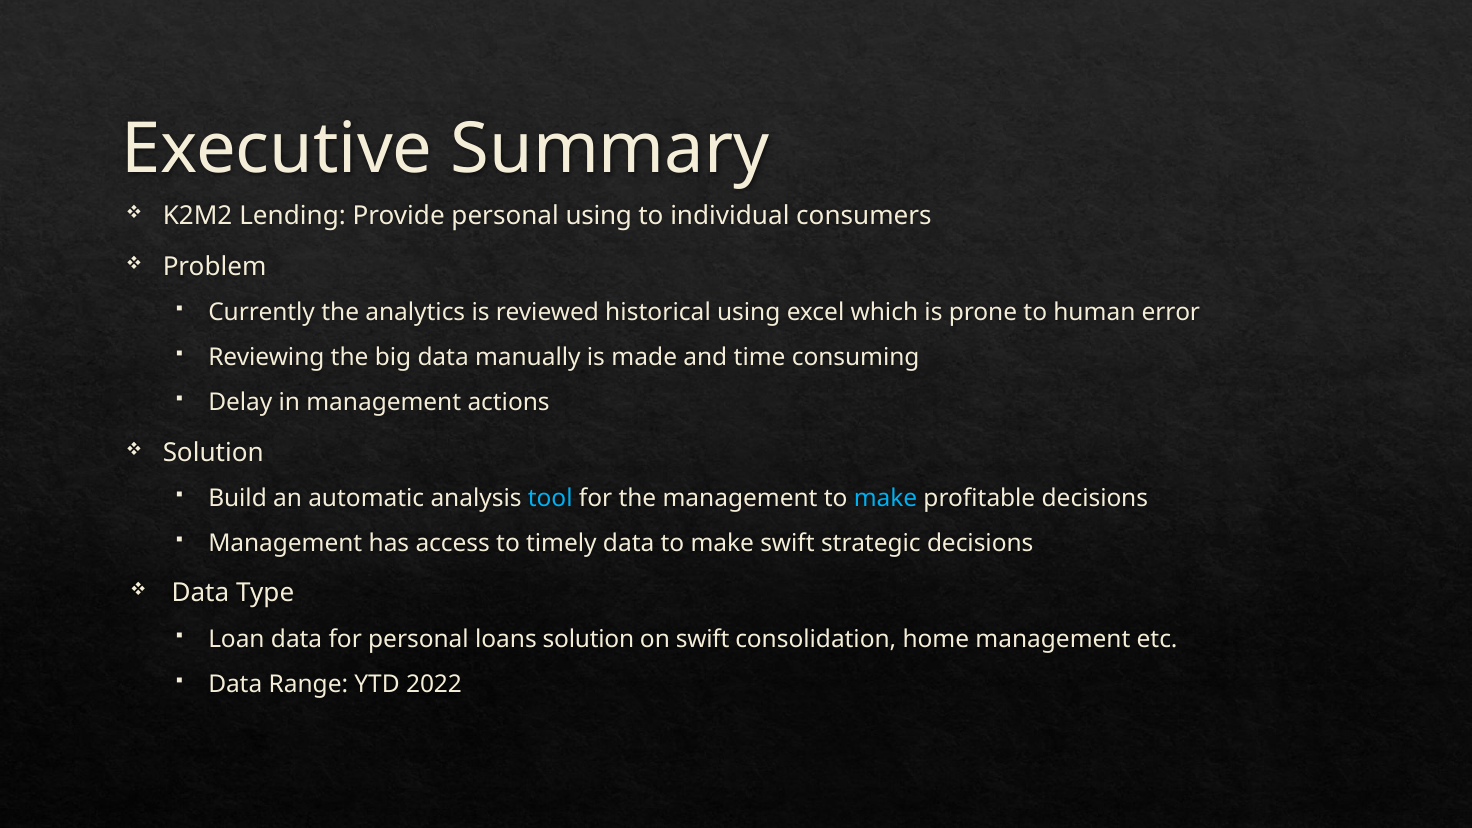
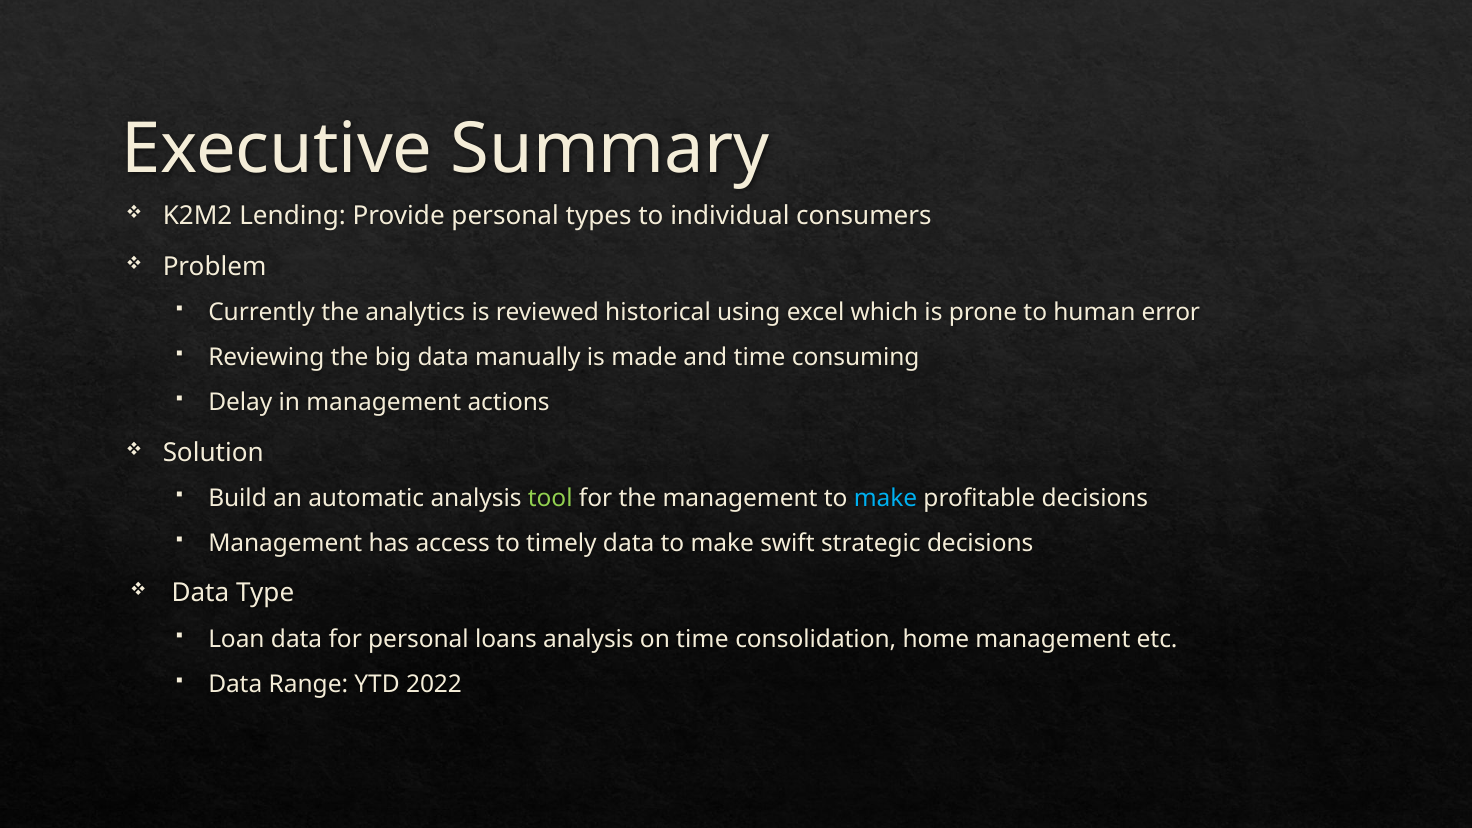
personal using: using -> types
tool colour: light blue -> light green
loans solution: solution -> analysis
on swift: swift -> time
